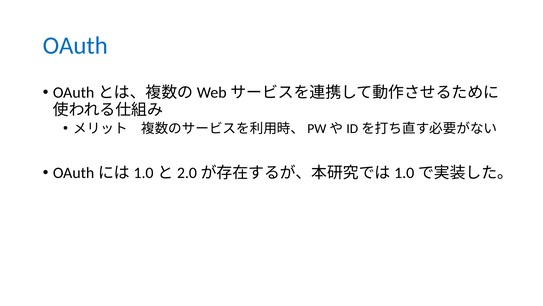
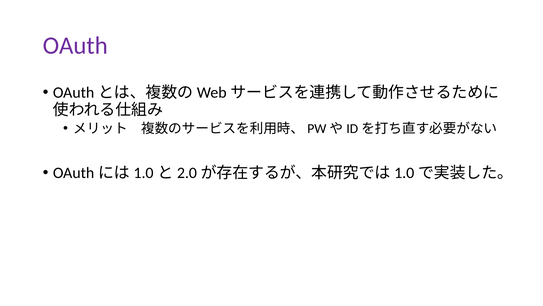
OAuth colour: blue -> purple
